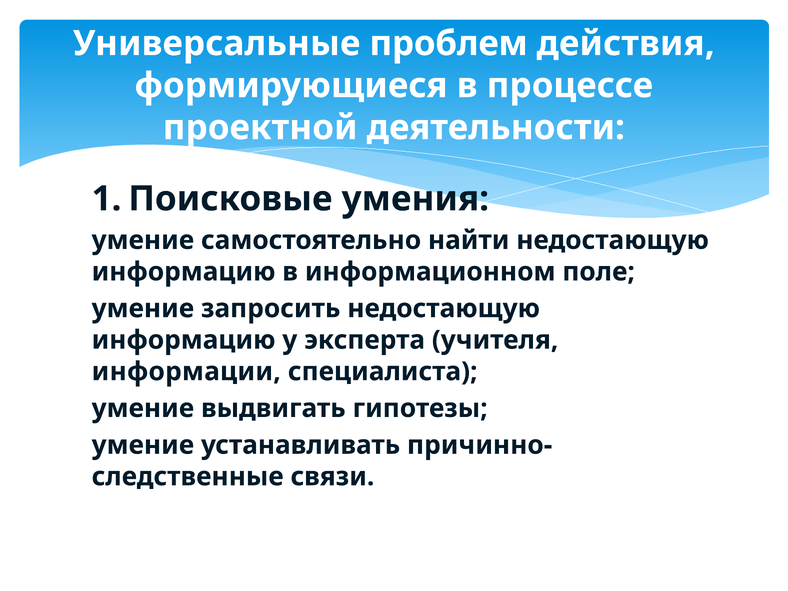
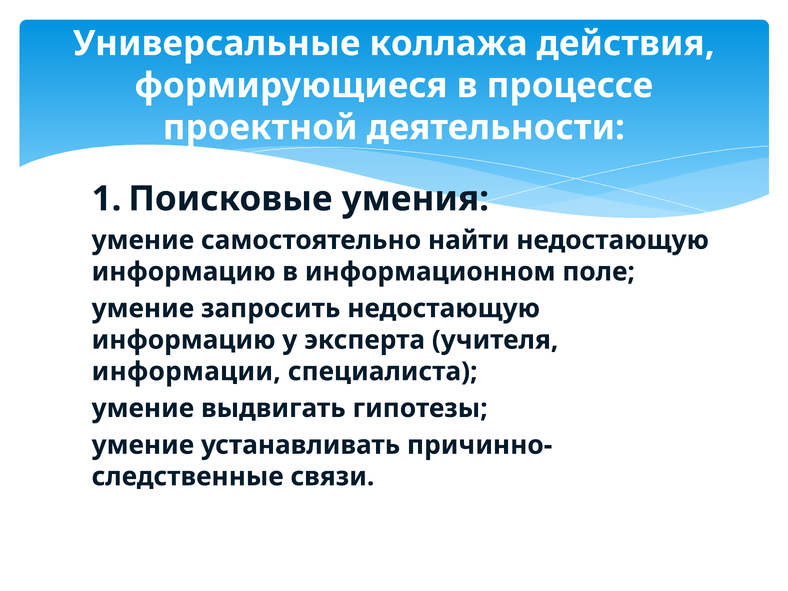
проблем: проблем -> коллажа
